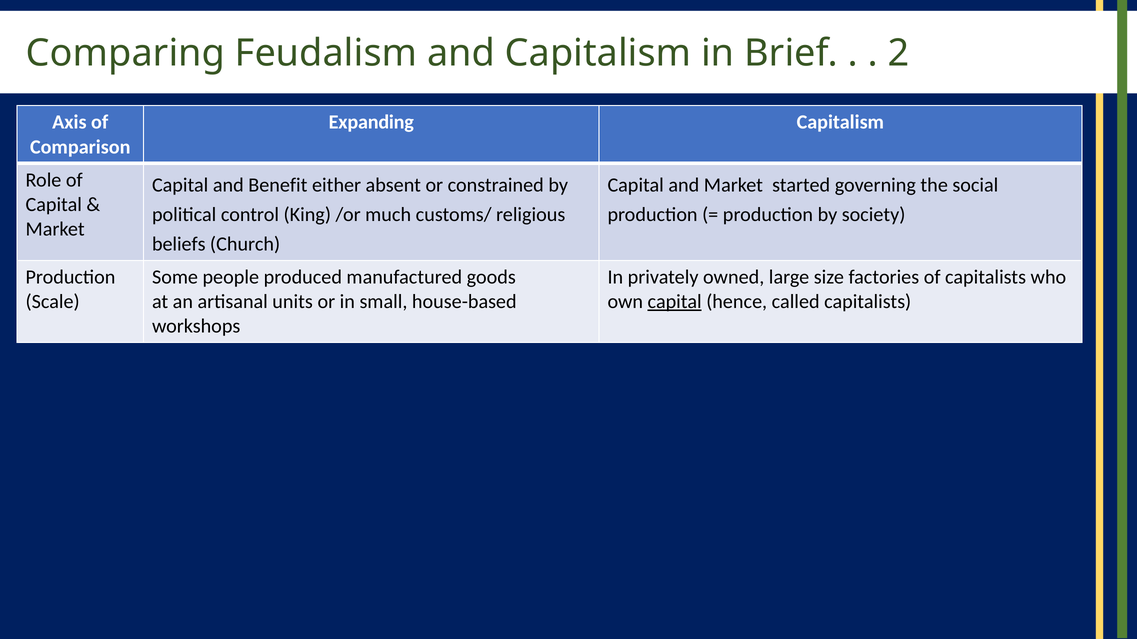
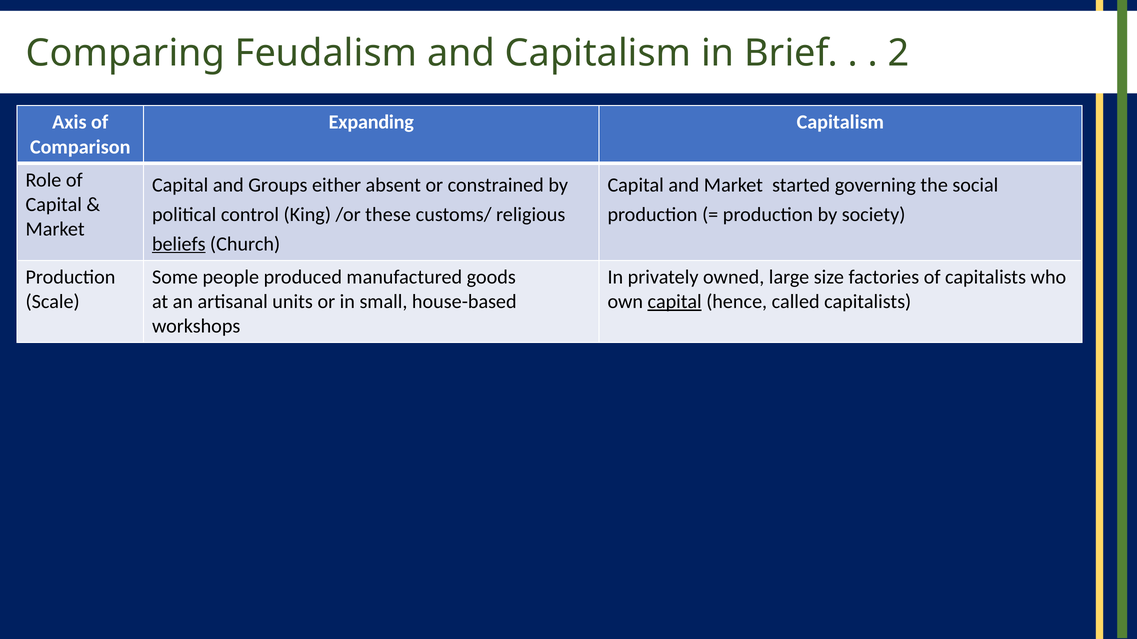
Benefit: Benefit -> Groups
much: much -> these
beliefs underline: none -> present
